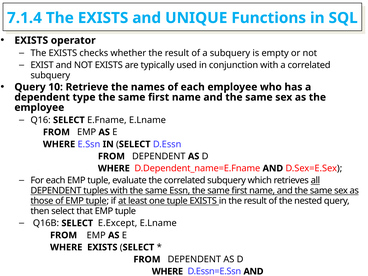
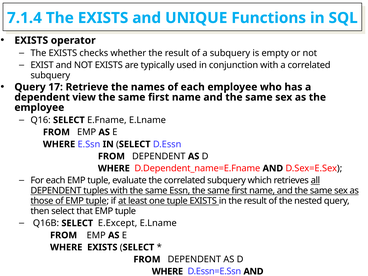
10: 10 -> 17
type: type -> view
